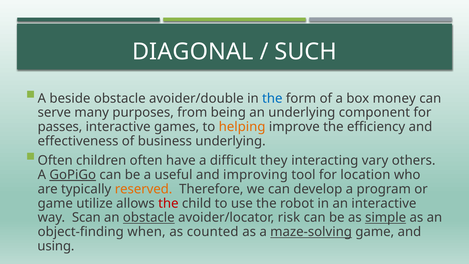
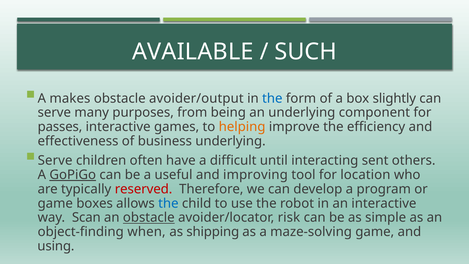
DIAGONAL: DIAGONAL -> AVAILABLE
beside: beside -> makes
avoider/double: avoider/double -> avoider/output
money: money -> slightly
Often at (55, 160): Often -> Serve
they: they -> until
vary: vary -> sent
reserved colour: orange -> red
utilize: utilize -> boxes
the at (168, 203) colour: red -> blue
simple underline: present -> none
counted: counted -> shipping
maze-solving underline: present -> none
